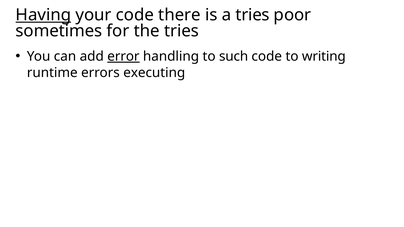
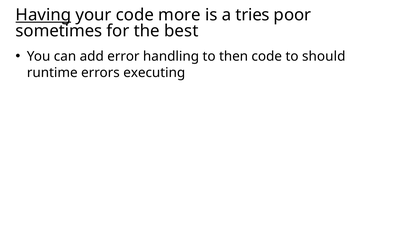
there: there -> more
the tries: tries -> best
error underline: present -> none
such: such -> then
writing: writing -> should
